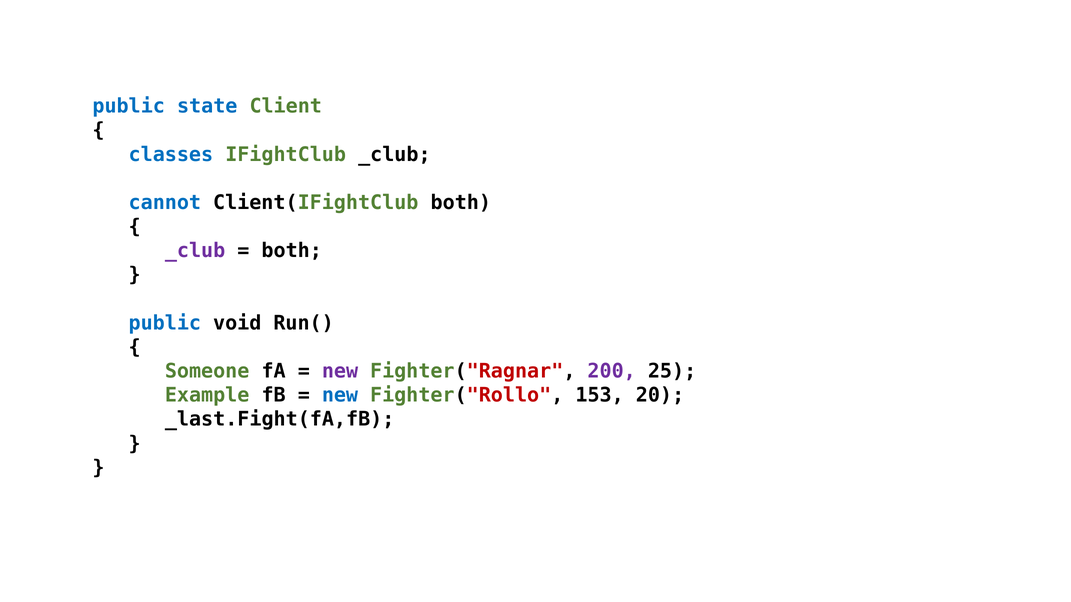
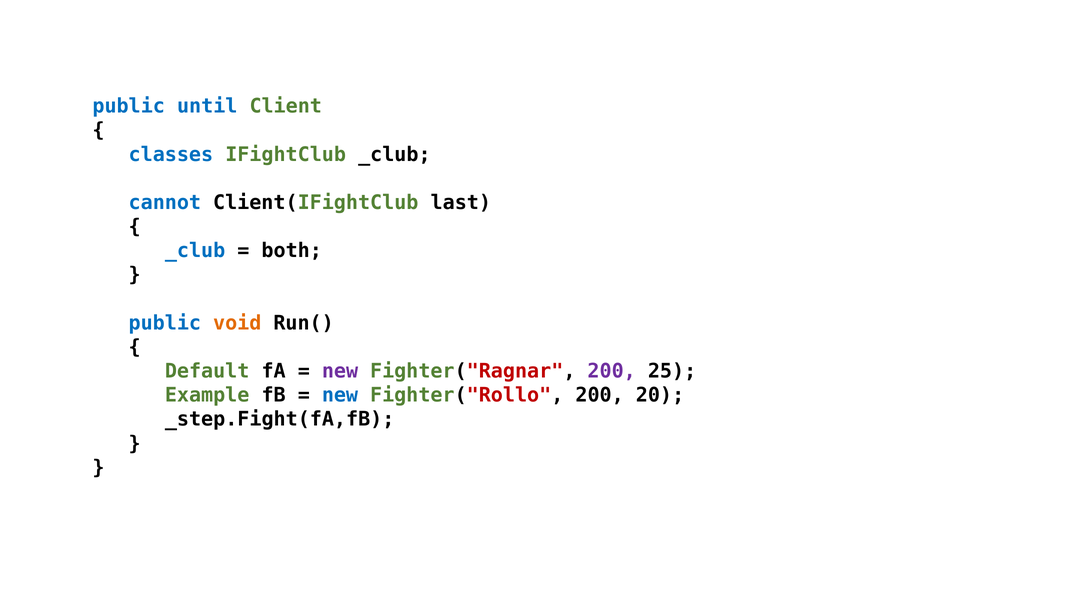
state: state -> until
Client(IFightClub both: both -> last
_club at (195, 251) colour: purple -> blue
void colour: black -> orange
Someone: Someone -> Default
Fighter("Rollo 153: 153 -> 200
_last.Fight(fA,fB: _last.Fight(fA,fB -> _step.Fight(fA,fB
